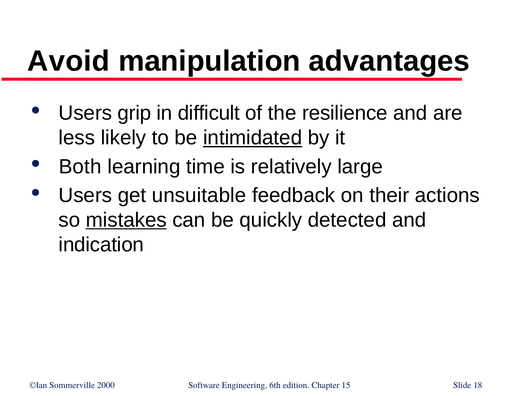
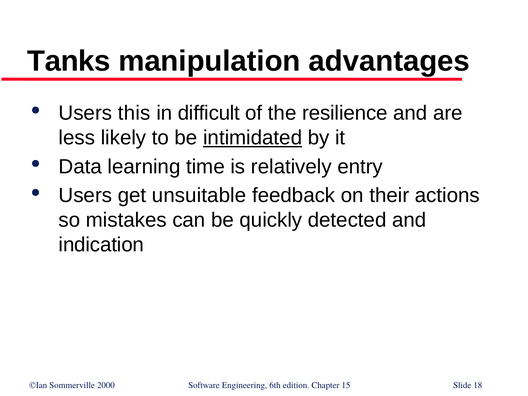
Avoid: Avoid -> Tanks
grip: grip -> this
Both: Both -> Data
large: large -> entry
mistakes underline: present -> none
